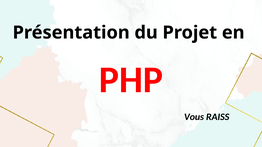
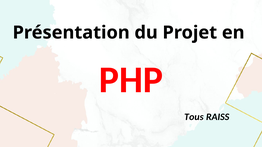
Vous: Vous -> Tous
